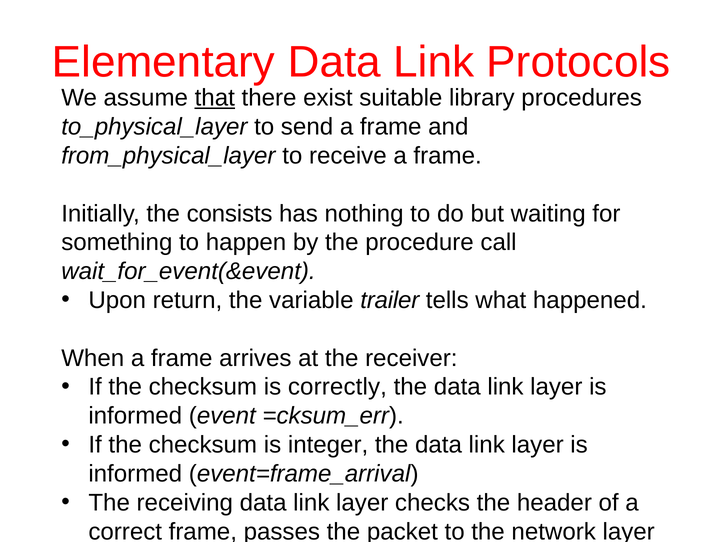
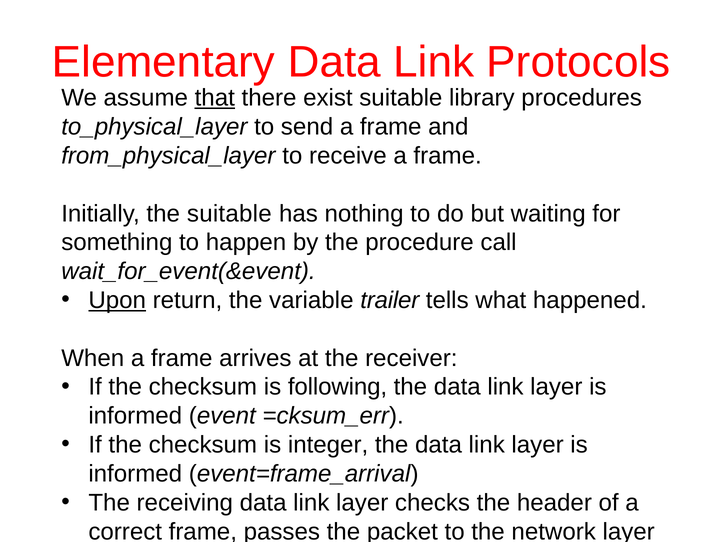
the consists: consists -> suitable
Upon underline: none -> present
correctly: correctly -> following
